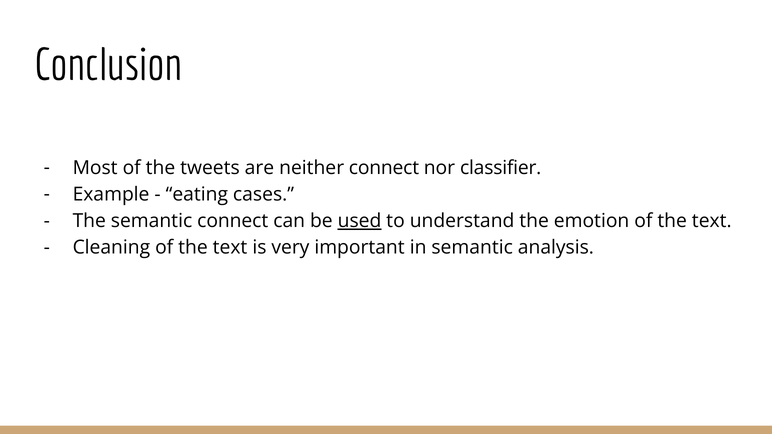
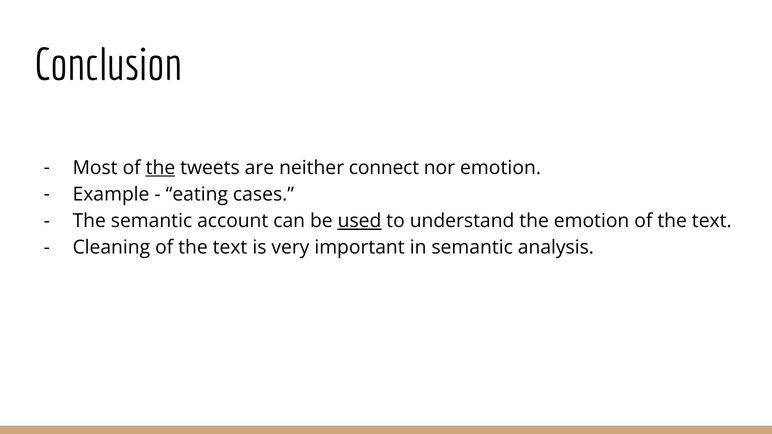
the at (160, 168) underline: none -> present
nor classifier: classifier -> emotion
semantic connect: connect -> account
